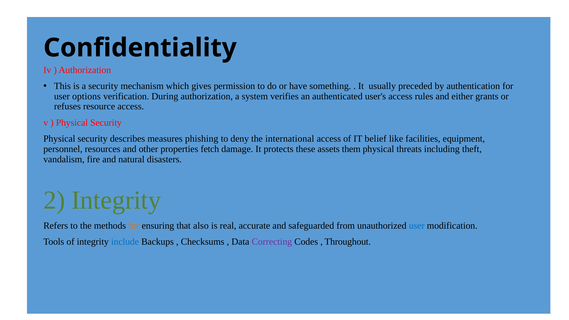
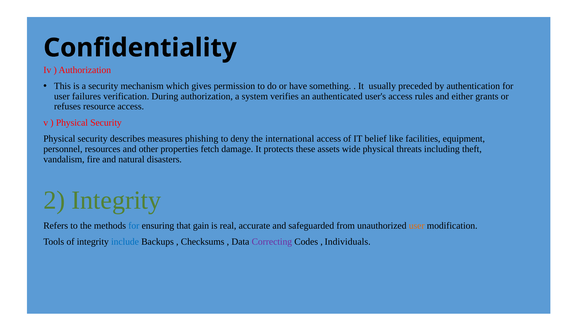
options: options -> failures
them: them -> wide
for at (134, 226) colour: orange -> blue
also: also -> gain
user at (417, 226) colour: blue -> orange
Throughout: Throughout -> Individuals
